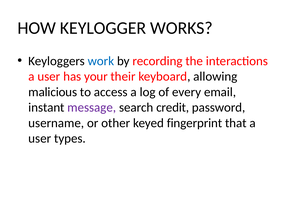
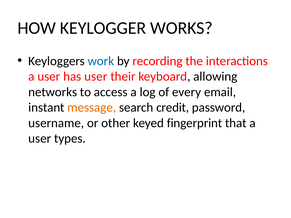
has your: your -> user
malicious: malicious -> networks
message colour: purple -> orange
